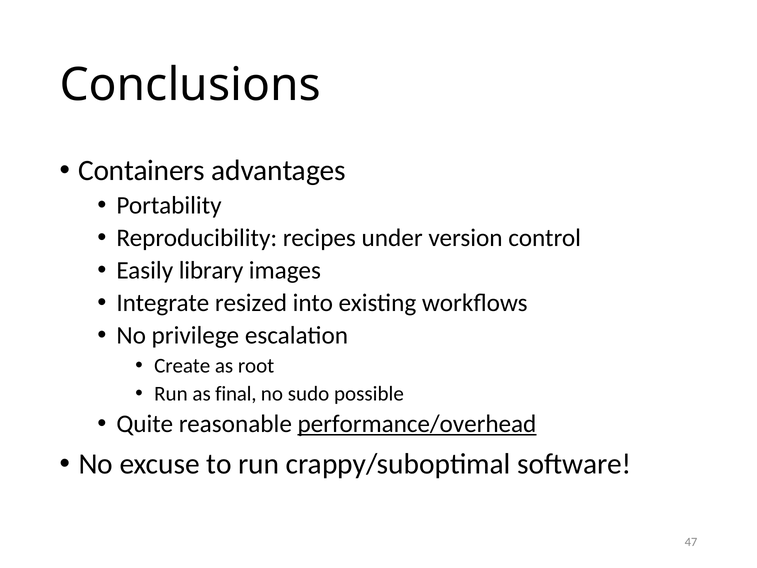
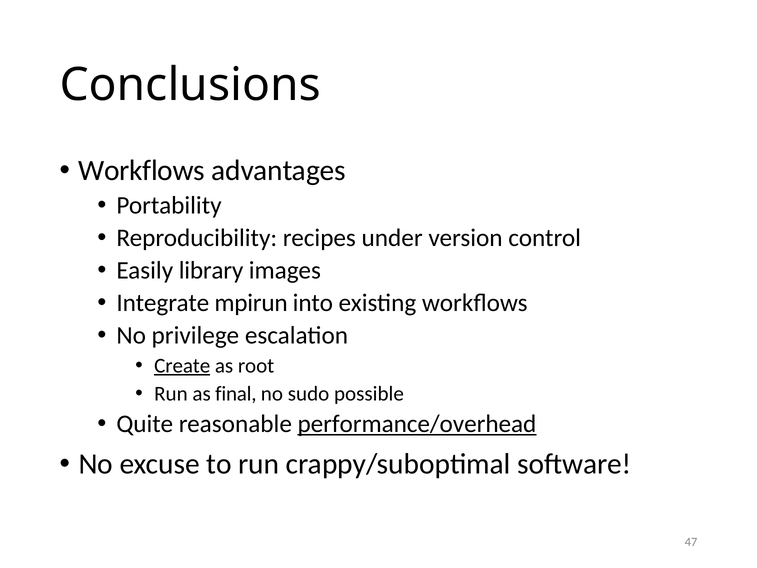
Containers at (142, 171): Containers -> Workflows
resized: resized -> mpirun
Create underline: none -> present
